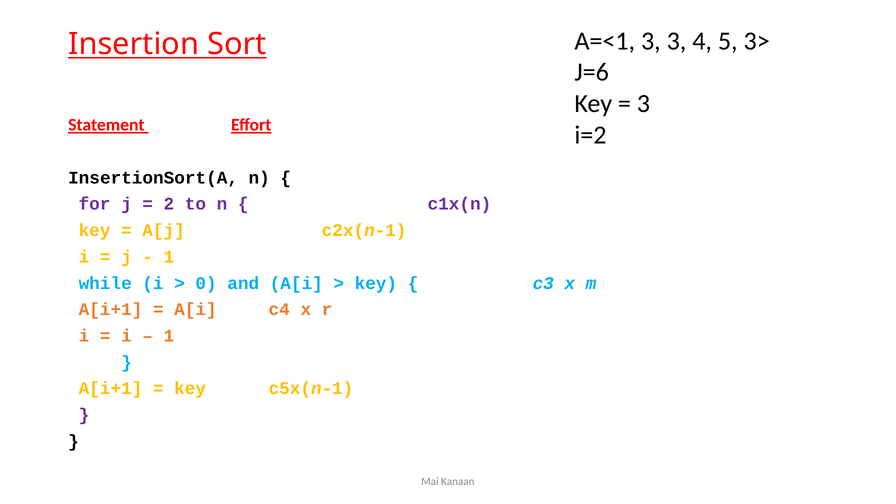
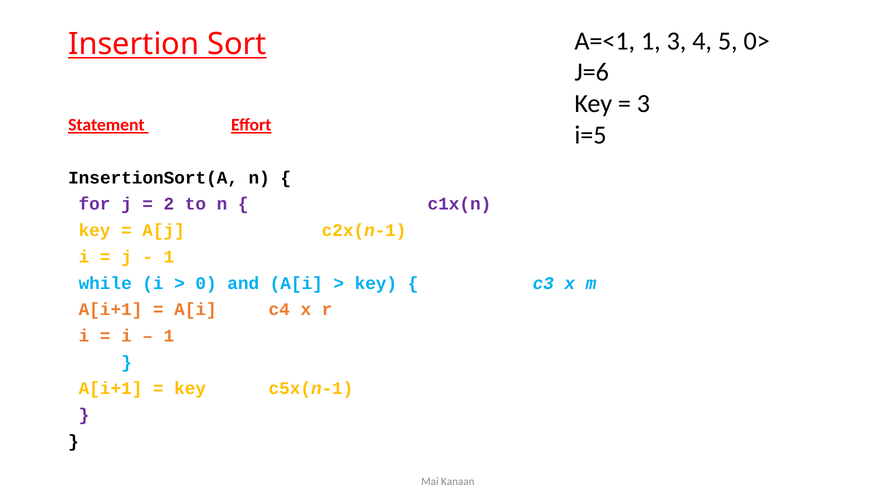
A=<1 3: 3 -> 1
3>: 3> -> 0>
i=2: i=2 -> i=5
